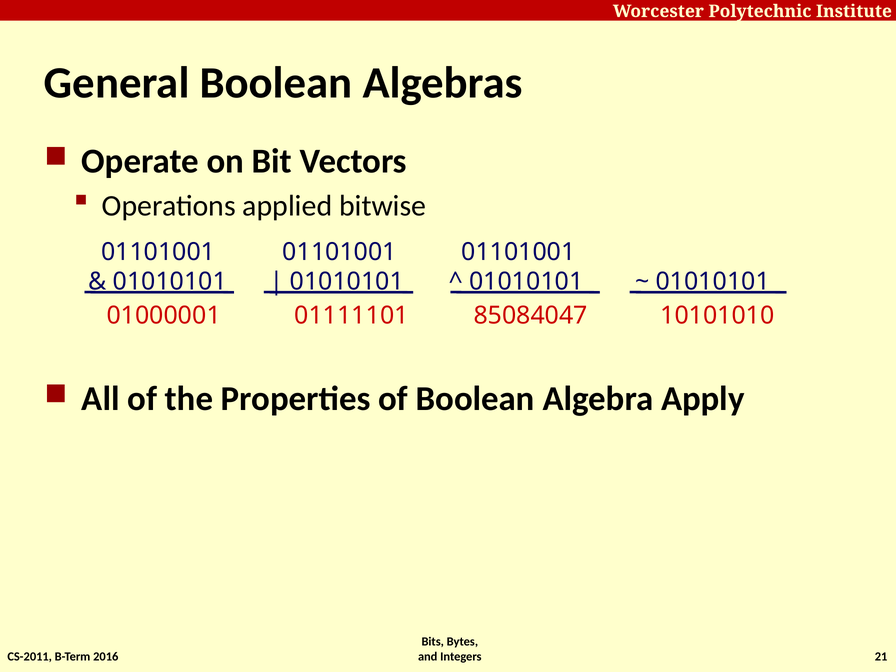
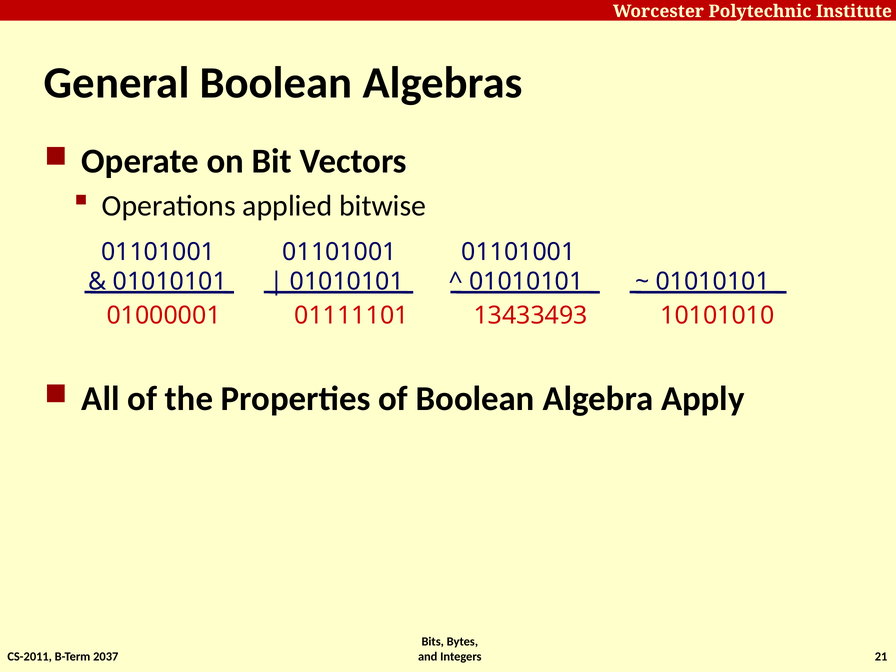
85084047: 85084047 -> 13433493
2016: 2016 -> 2037
